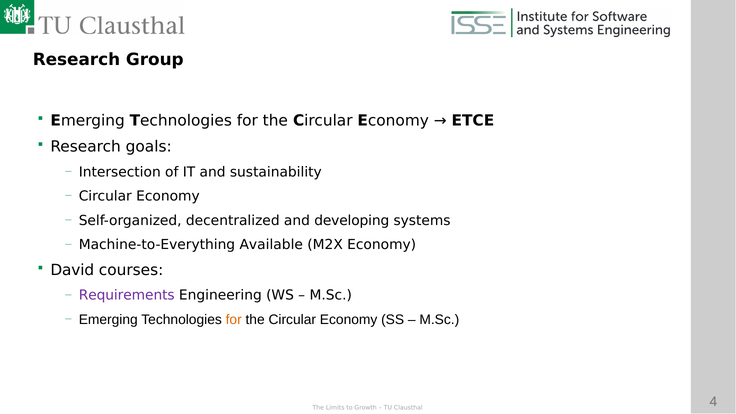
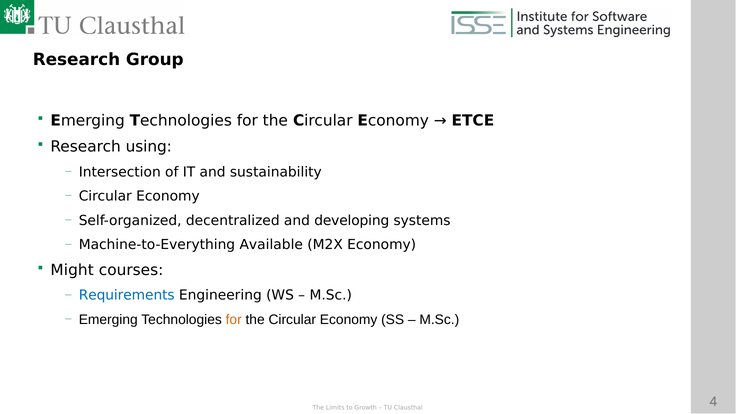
goals: goals -> using
David: David -> Might
Requirements colour: purple -> blue
